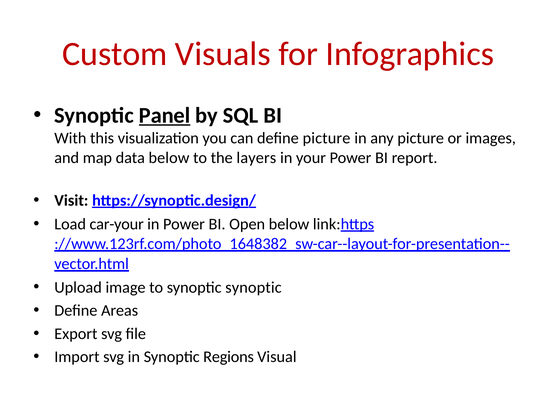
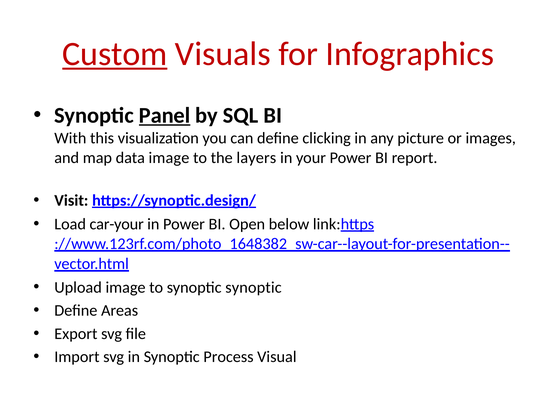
Custom underline: none -> present
define picture: picture -> clicking
data below: below -> image
Regions: Regions -> Process
